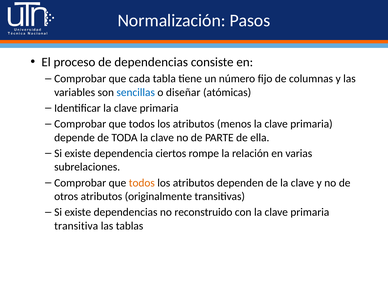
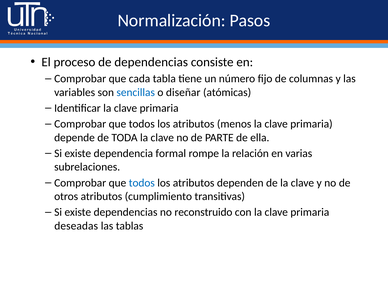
ciertos: ciertos -> formal
todos at (142, 183) colour: orange -> blue
originalmente: originalmente -> cumplimiento
transitiva: transitiva -> deseadas
